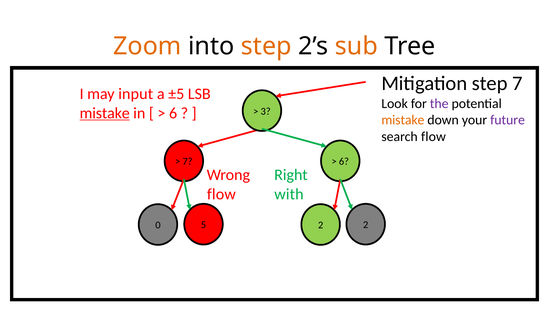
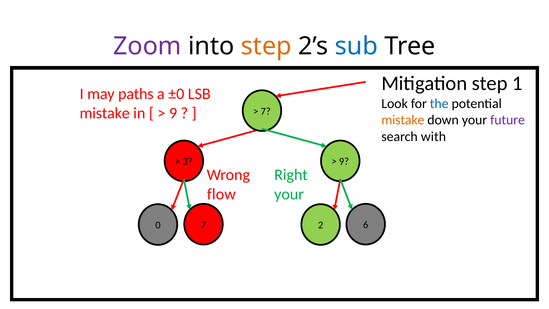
Zoom colour: orange -> purple
sub colour: orange -> blue
step 7: 7 -> 1
input: input -> paths
±5: ±5 -> ±0
the colour: purple -> blue
mistake at (105, 113) underline: present -> none
6 at (173, 113): 6 -> 9
3 at (266, 111): 3 -> 7
search flow: flow -> with
7 at (188, 161): 7 -> 3
6 at (344, 161): 6 -> 9
with at (289, 194): with -> your
0 5: 5 -> 7
2 2: 2 -> 6
